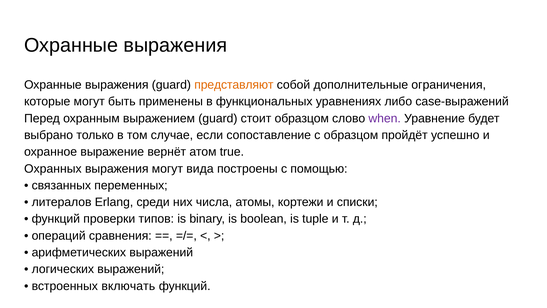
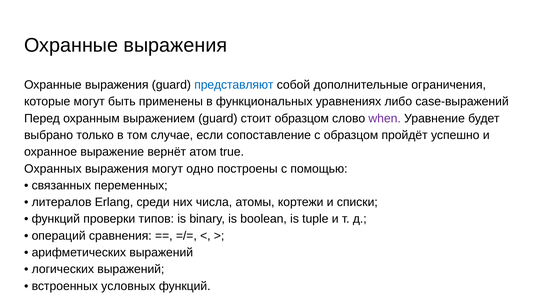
представляют colour: orange -> blue
вида: вида -> одно
включать: включать -> условных
